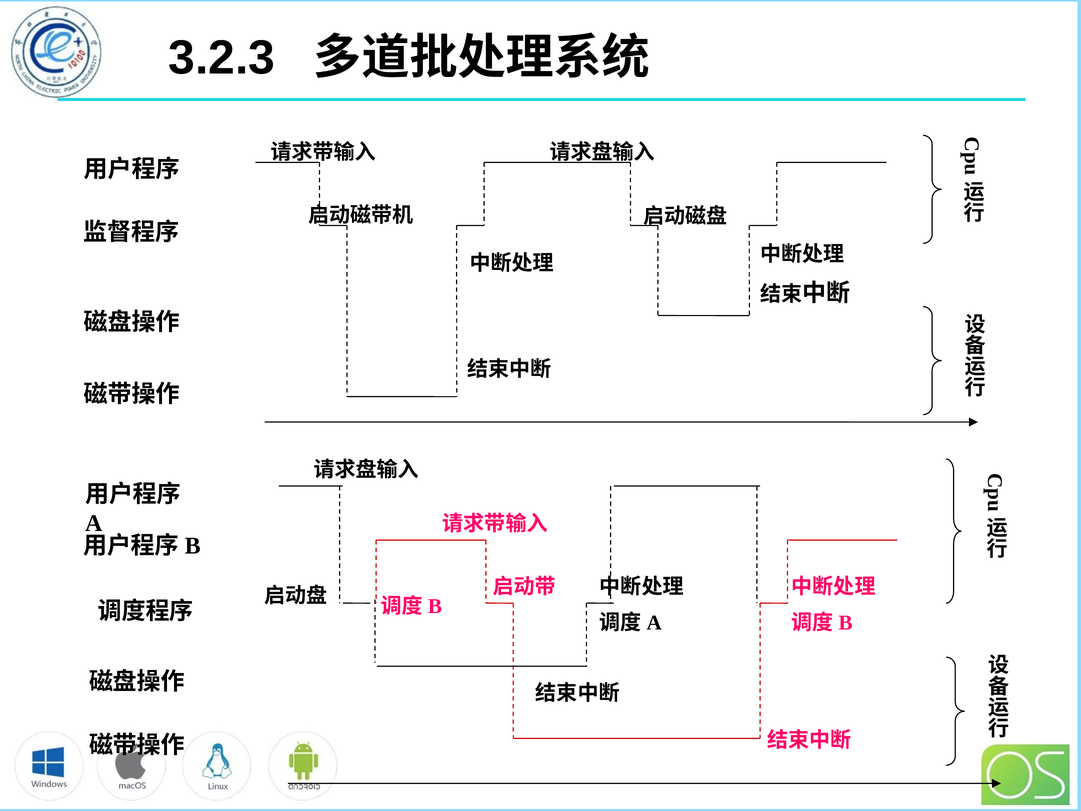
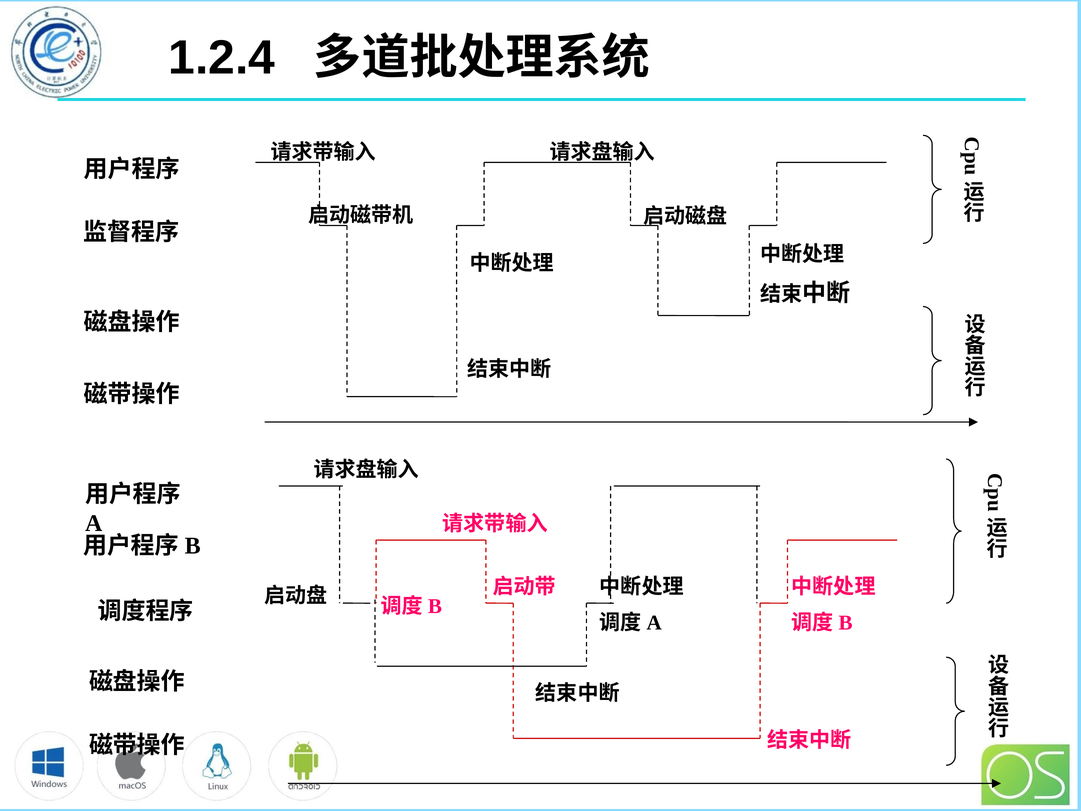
3.2.3: 3.2.3 -> 1.2.4
